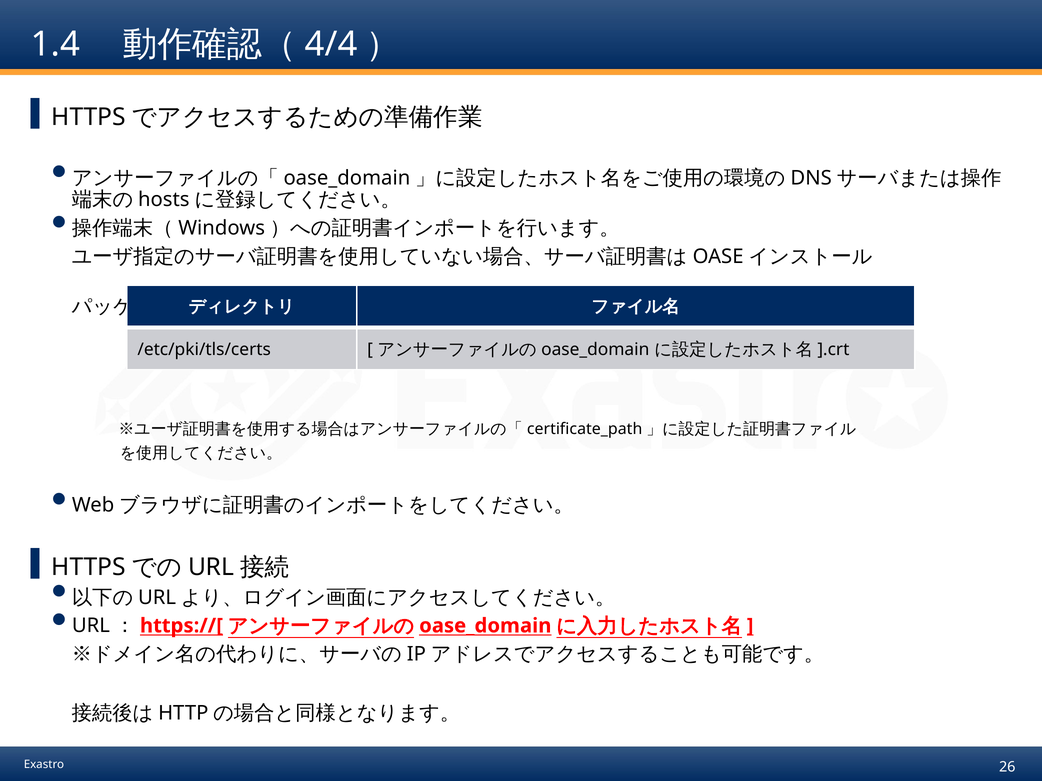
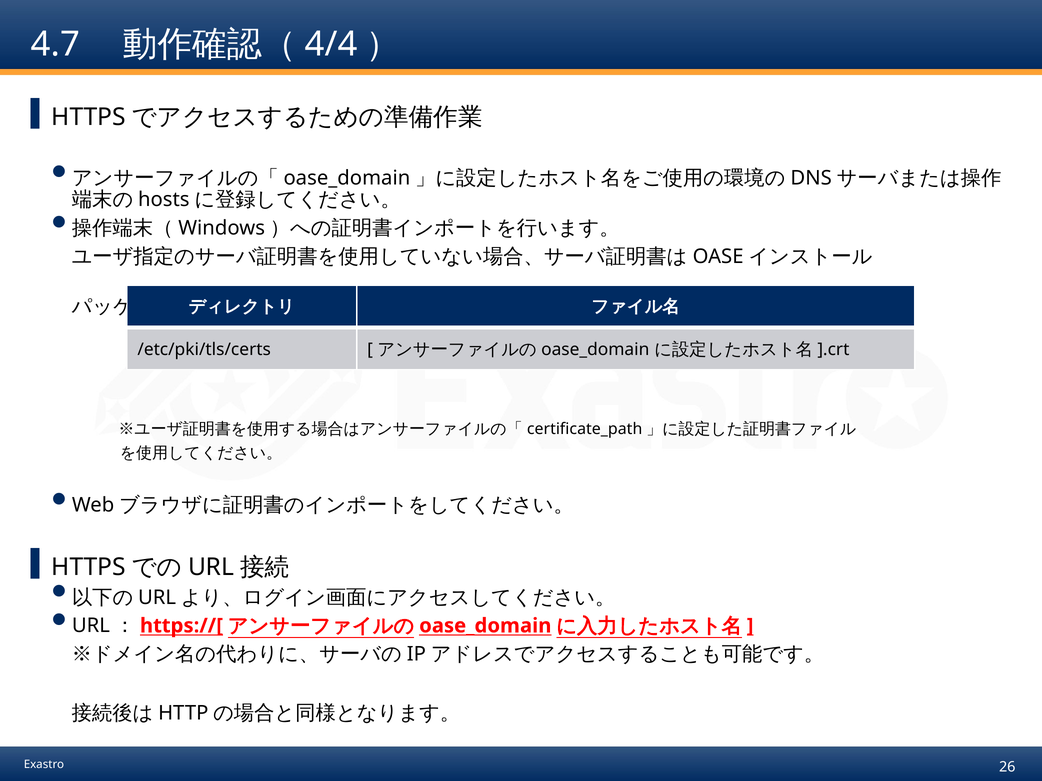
1.4: 1.4 -> 4.7
